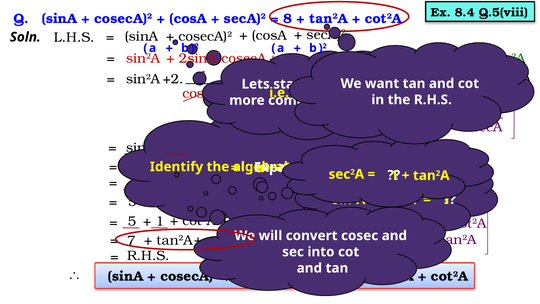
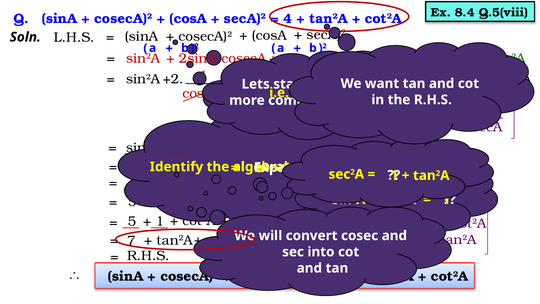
8: 8 -> 4
